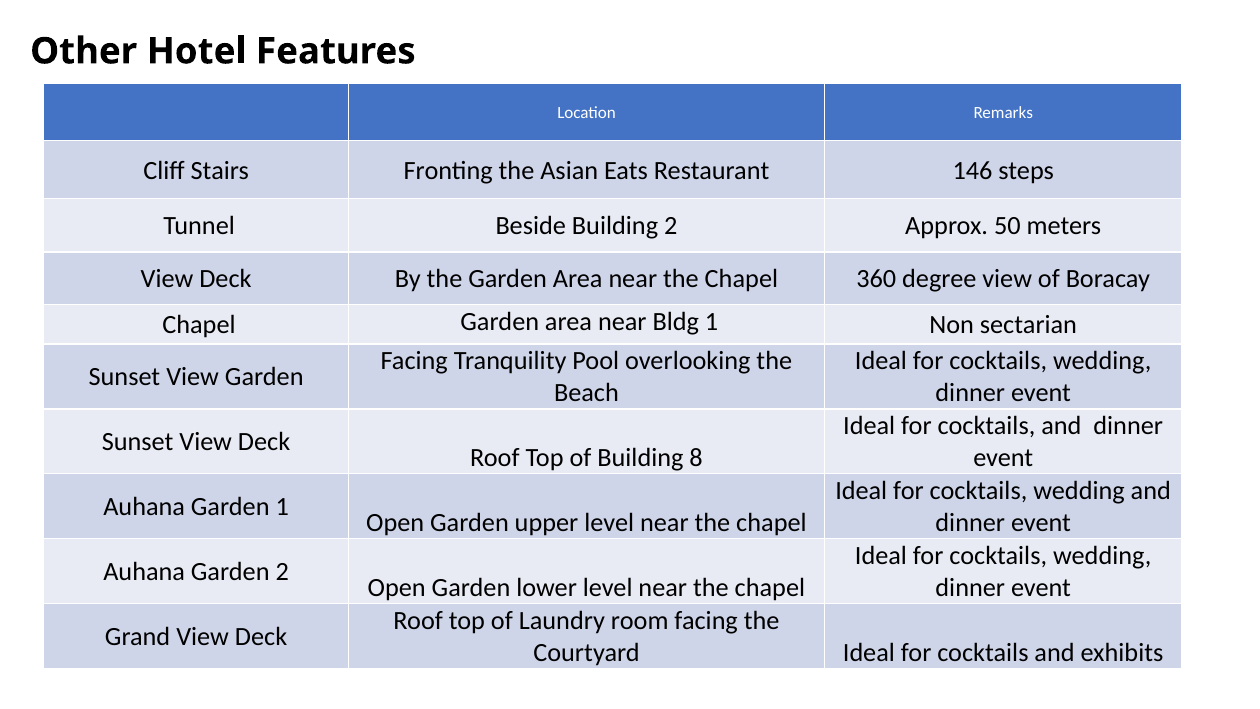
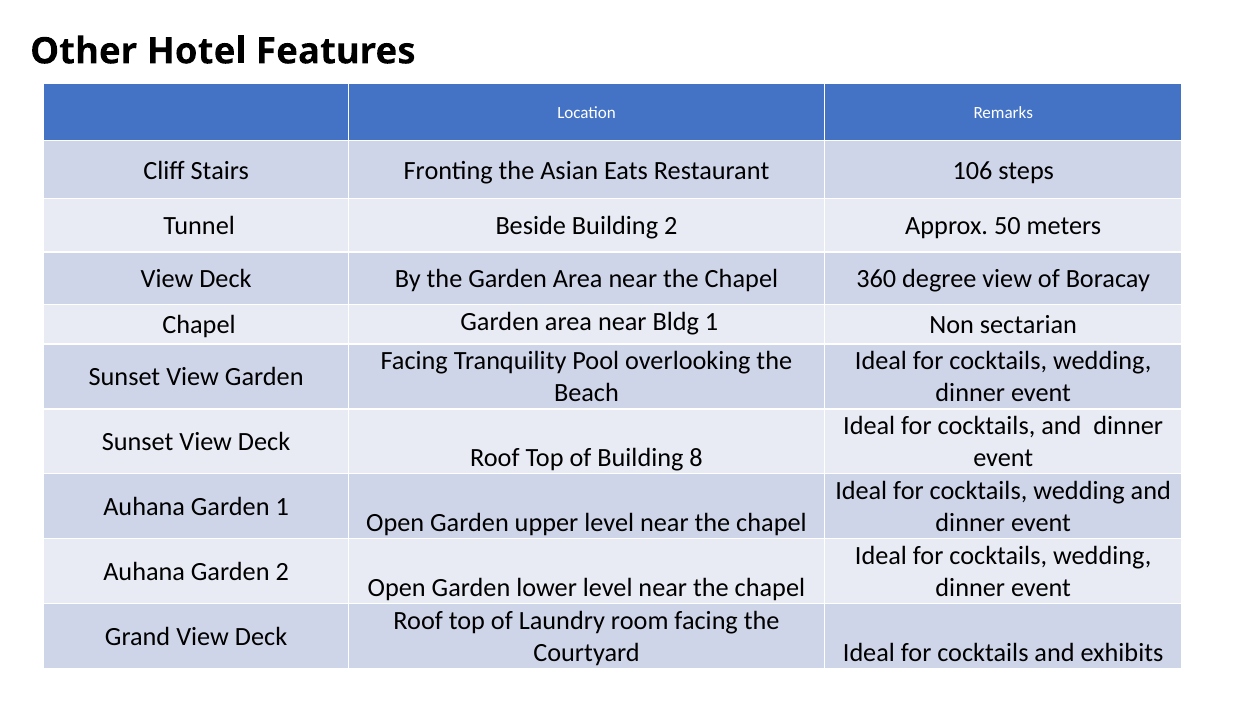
146: 146 -> 106
